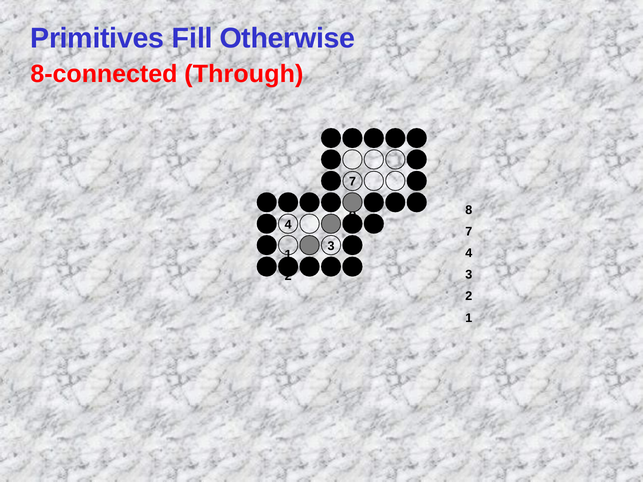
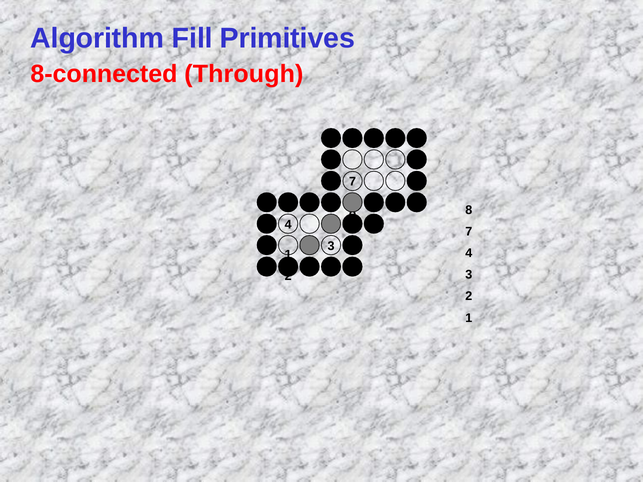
Primitives: Primitives -> Algorithm
Otherwise: Otherwise -> Primitives
